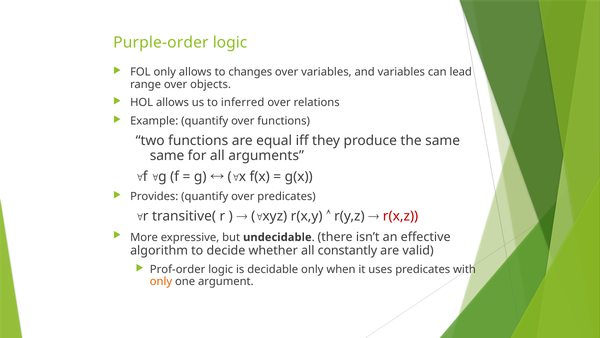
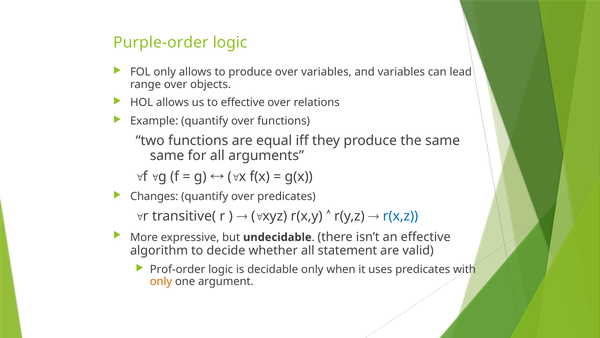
to changes: changes -> produce
to inferred: inferred -> effective
Provides: Provides -> Changes
r(x,z colour: red -> blue
constantly: constantly -> statement
